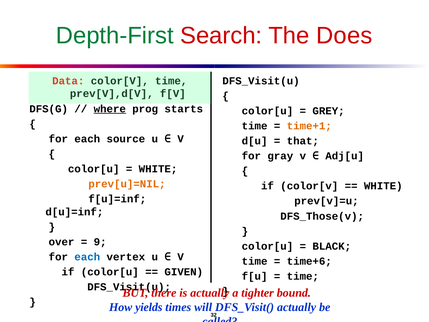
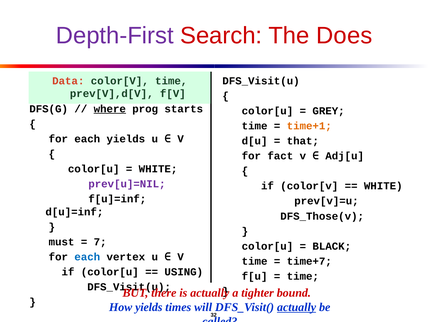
Depth-First colour: green -> purple
each source: source -> yields
gray: gray -> fact
prev[u]=NIL colour: orange -> purple
over: over -> must
9: 9 -> 7
time+6: time+6 -> time+7
GIVEN: GIVEN -> USING
actually at (297, 307) underline: none -> present
